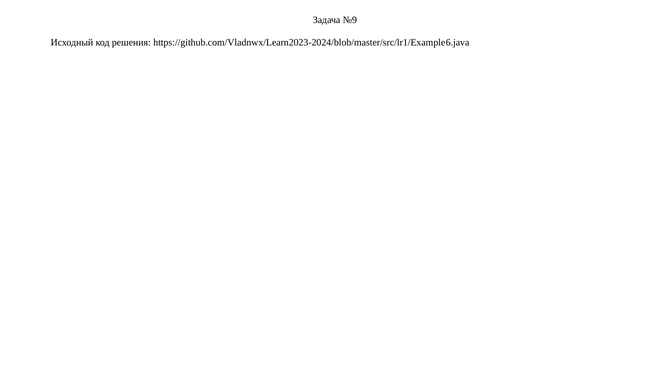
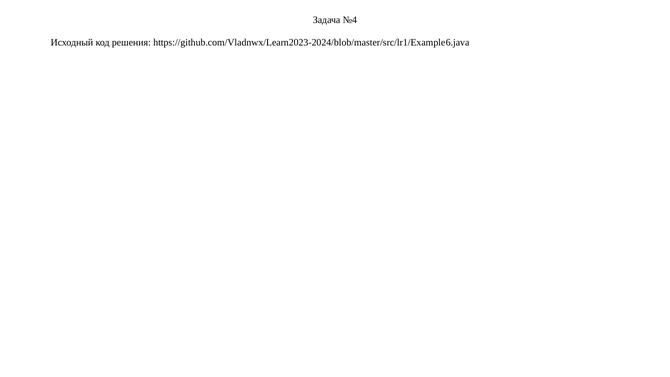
№9: №9 -> №4
